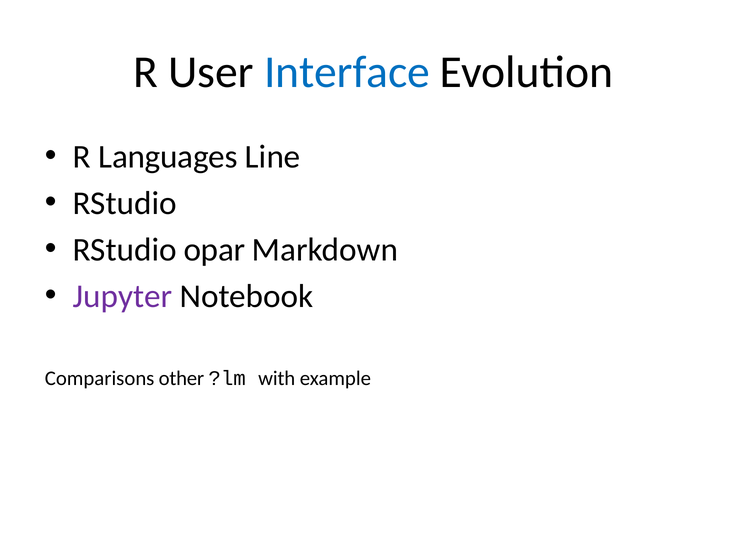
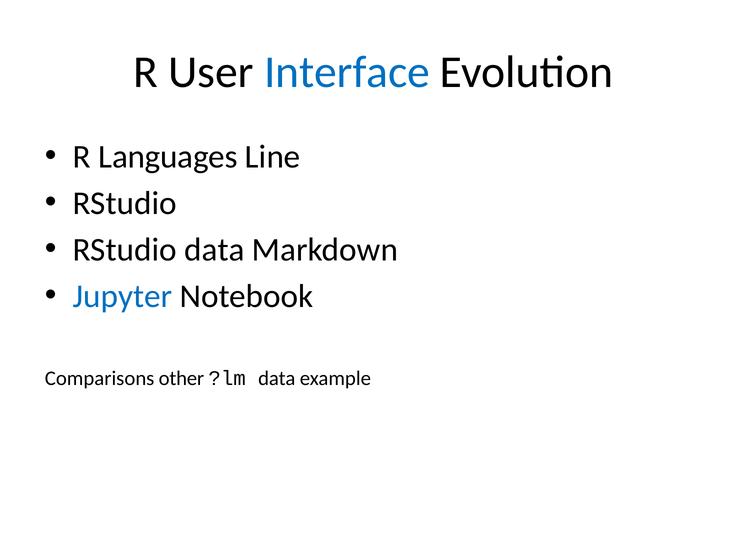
RStudio opar: opar -> data
Jupyter colour: purple -> blue
?lm with: with -> data
